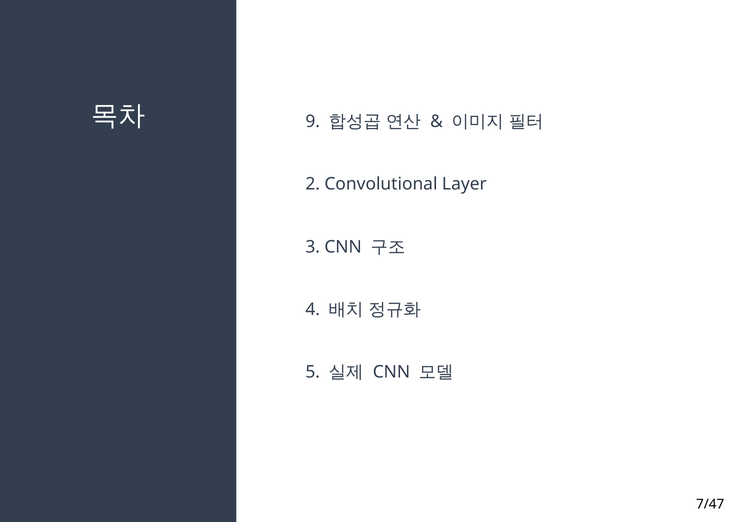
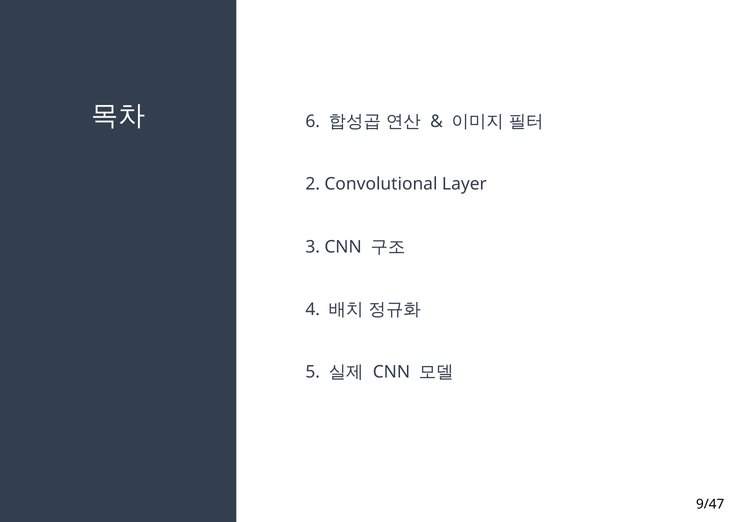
9: 9 -> 6
7/47: 7/47 -> 9/47
